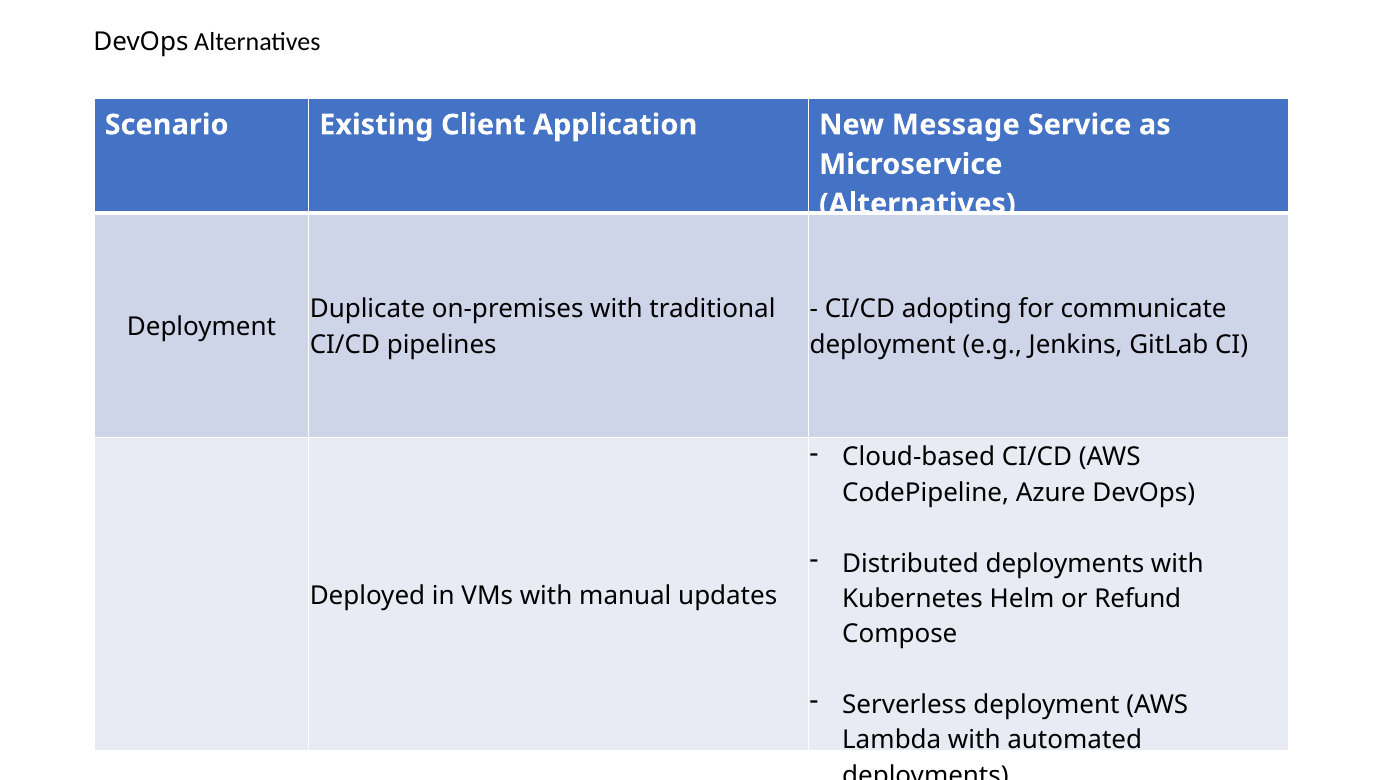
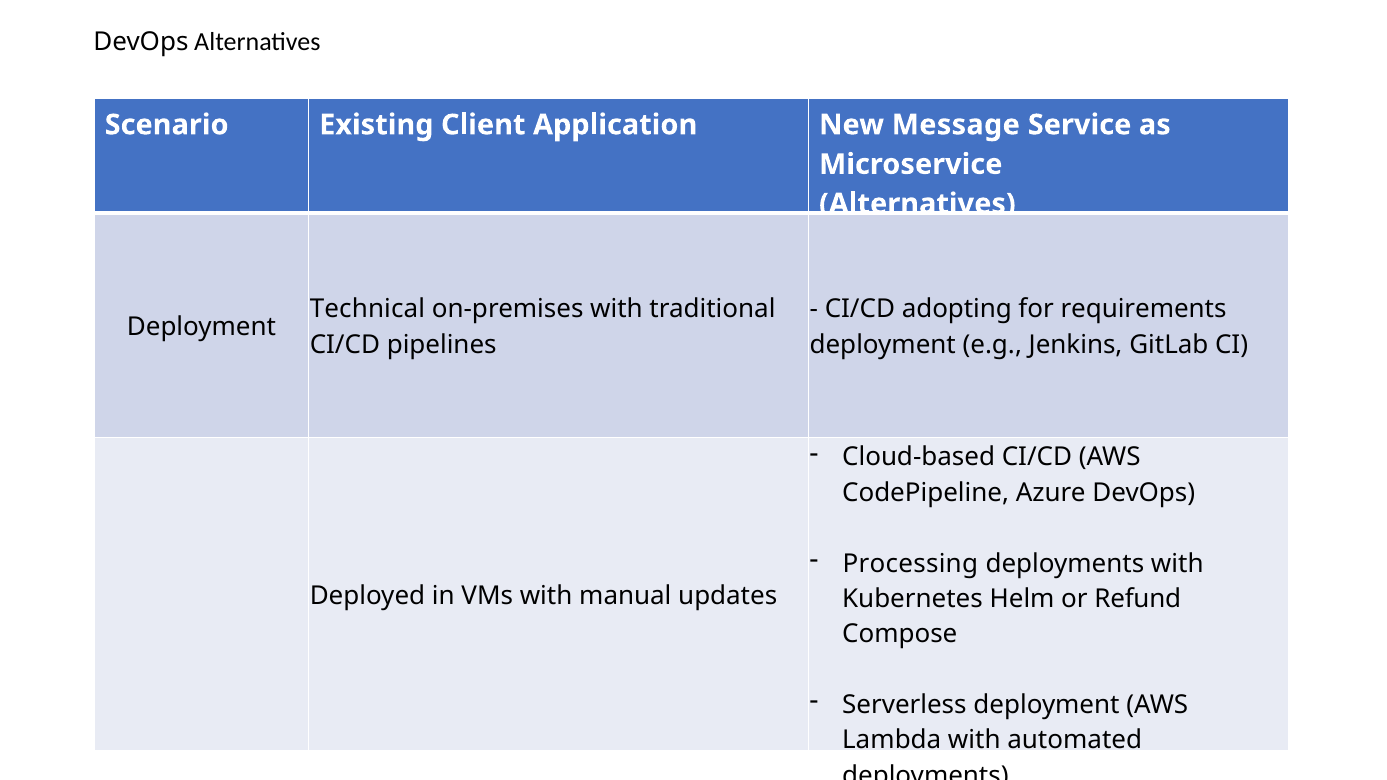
Duplicate: Duplicate -> Technical
communicate: communicate -> requirements
Distributed: Distributed -> Processing
